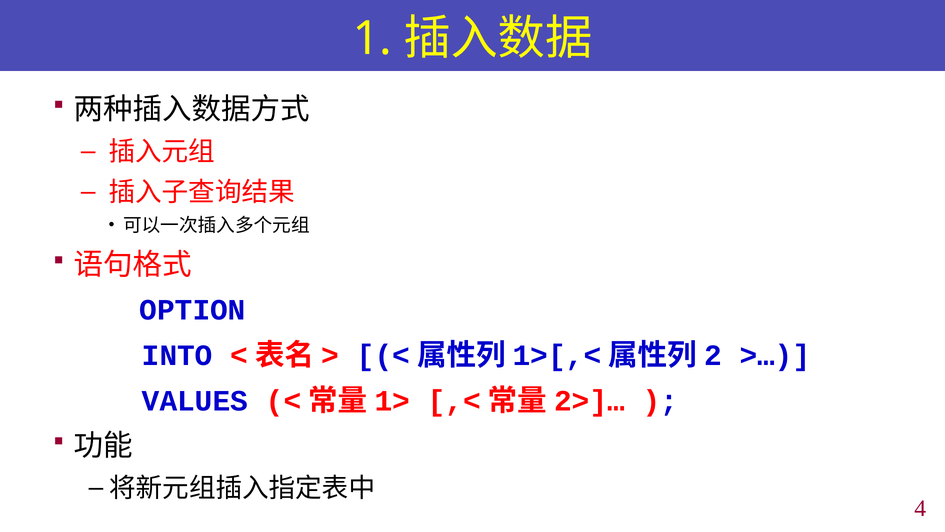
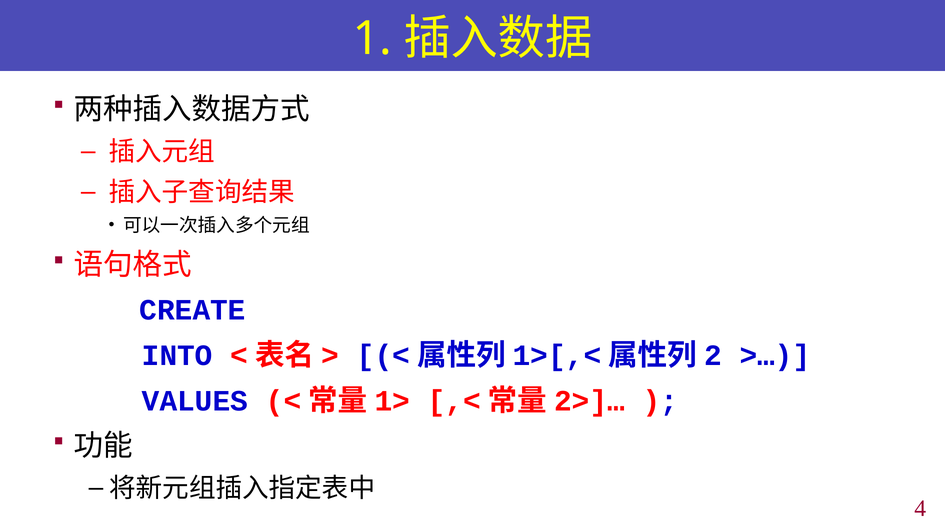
OPTION: OPTION -> CREATE
